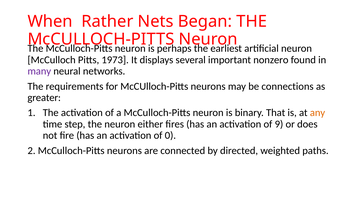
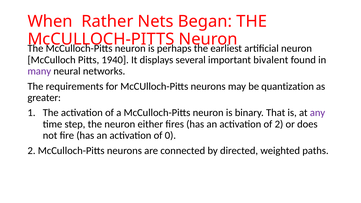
1973: 1973 -> 1940
nonzero: nonzero -> bivalent
connections: connections -> quantization
any colour: orange -> purple
of 9: 9 -> 2
